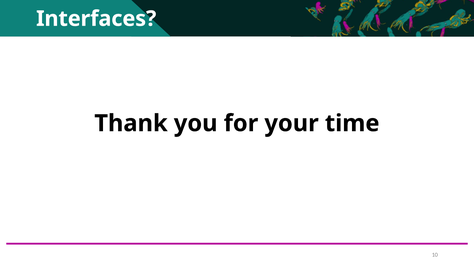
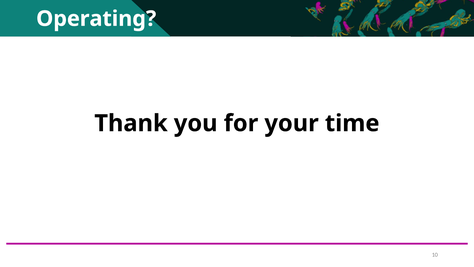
Interfaces: Interfaces -> Operating
